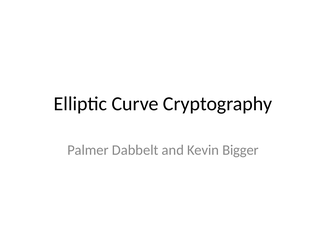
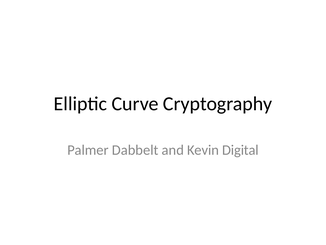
Bigger: Bigger -> Digital
